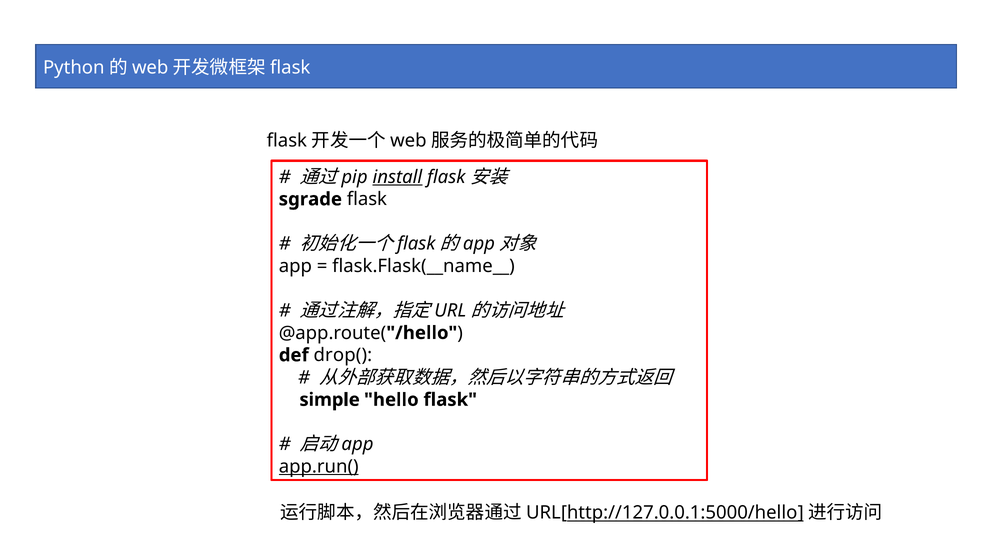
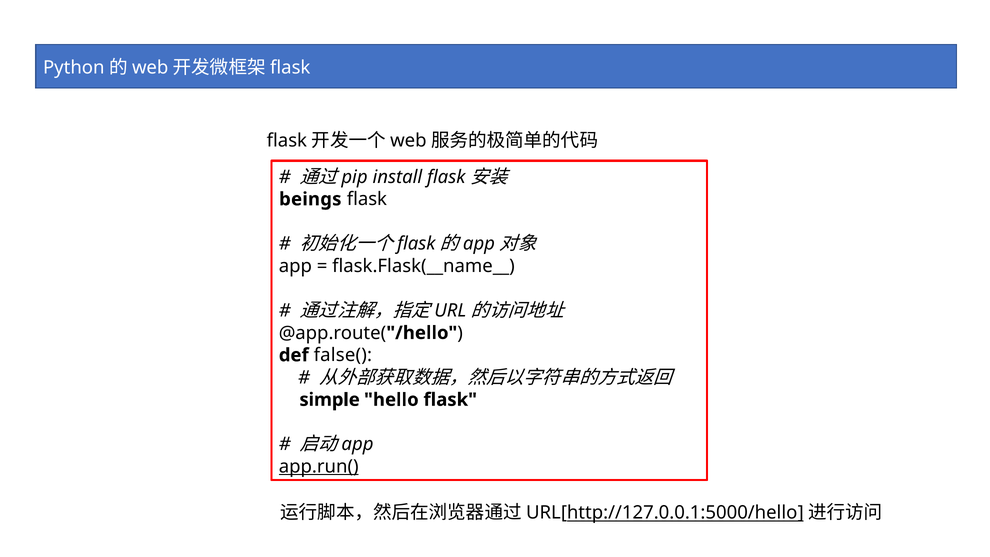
install underline: present -> none
sgrade: sgrade -> beings
drop(: drop( -> false(
